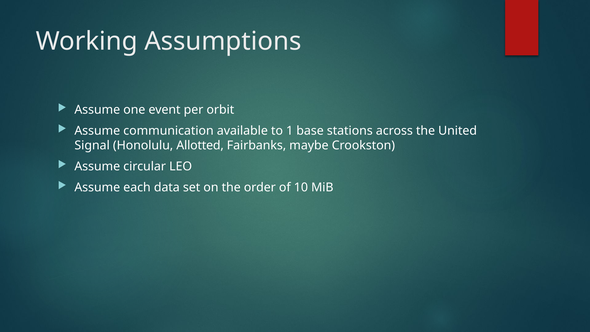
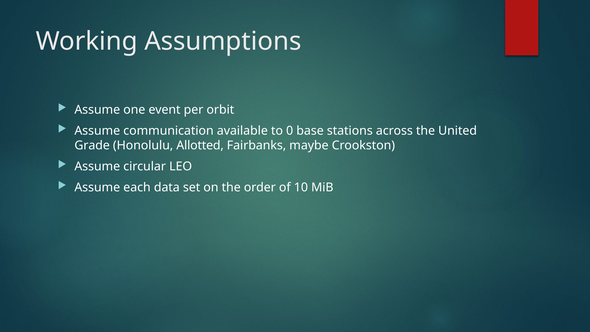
1: 1 -> 0
Signal: Signal -> Grade
